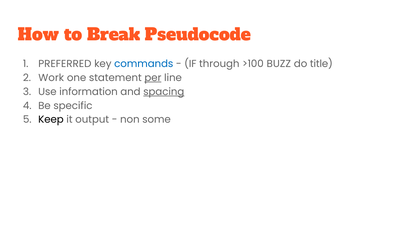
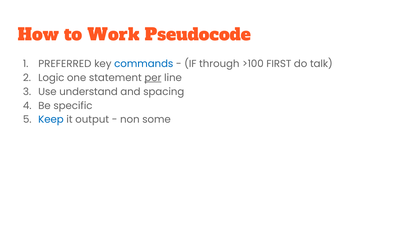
Break: Break -> Work
BUZZ: BUZZ -> FIRST
title: title -> talk
Work: Work -> Logic
information: information -> understand
spacing underline: present -> none
Keep colour: black -> blue
